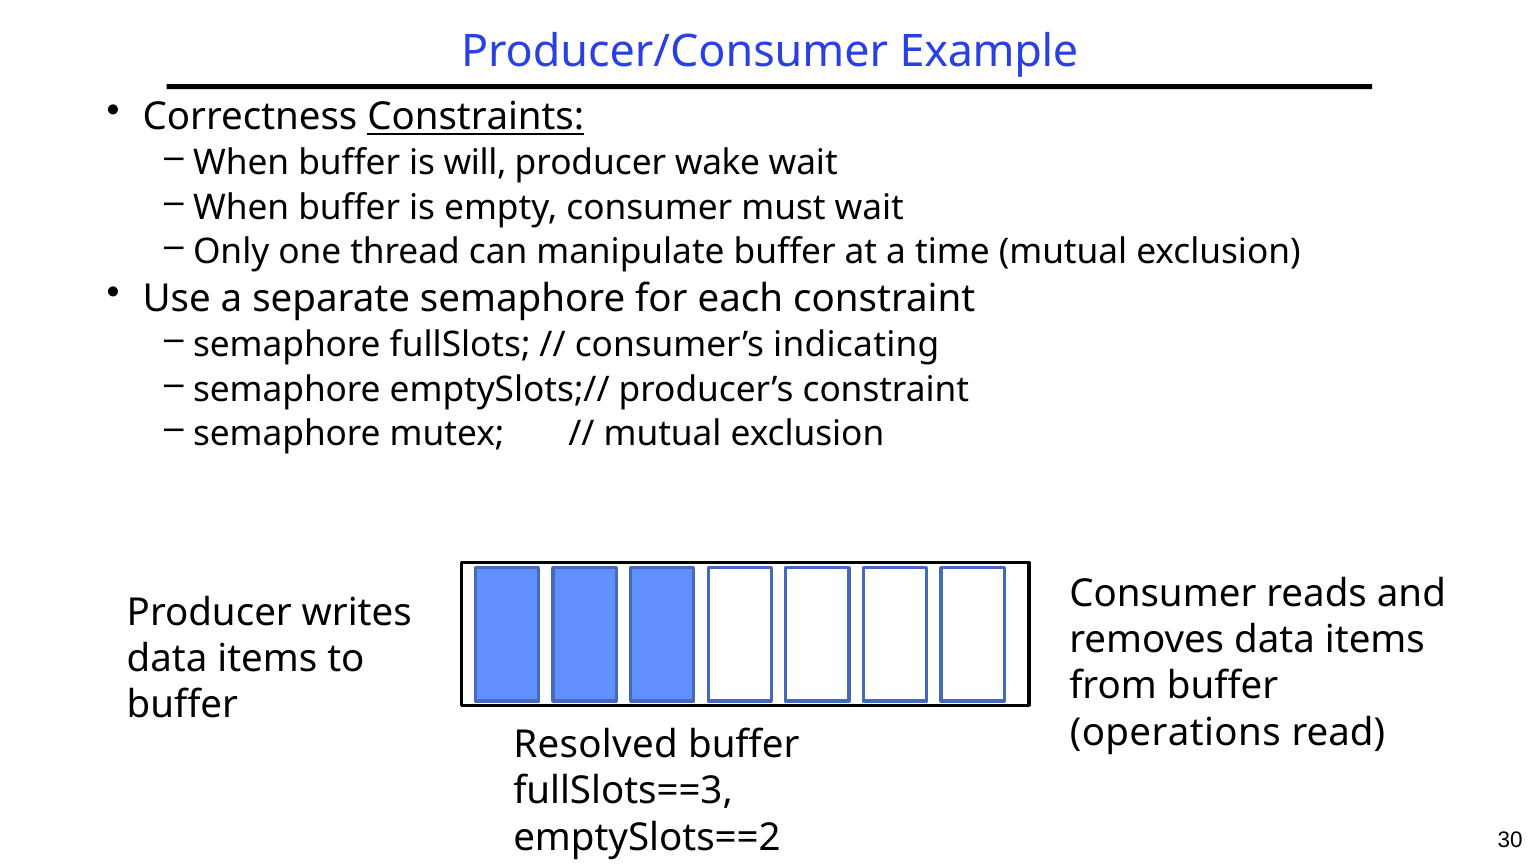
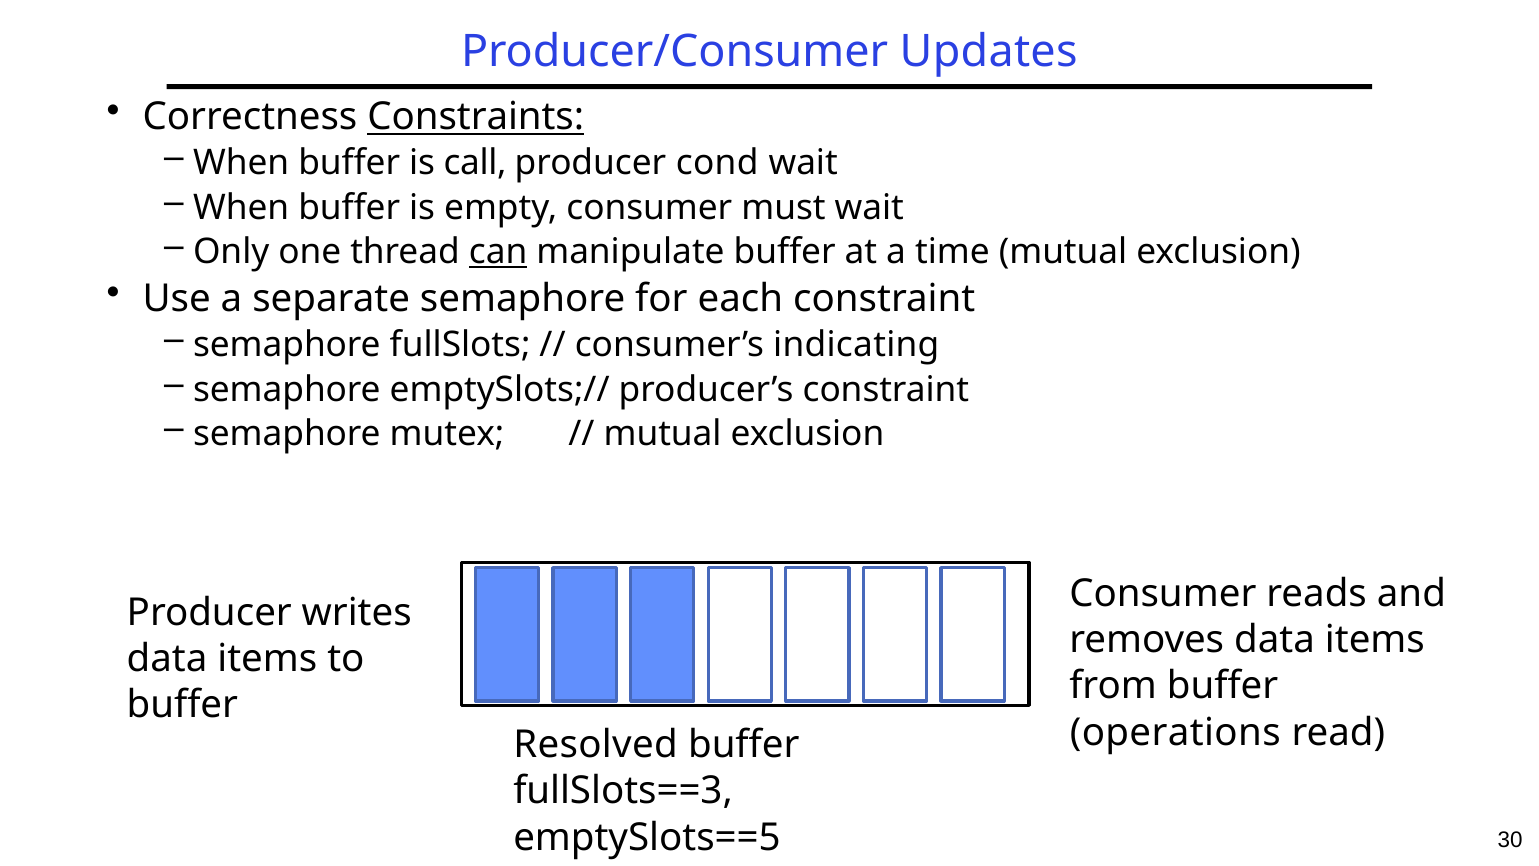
Example: Example -> Updates
will: will -> call
wake: wake -> cond
can underline: none -> present
emptySlots==2: emptySlots==2 -> emptySlots==5
